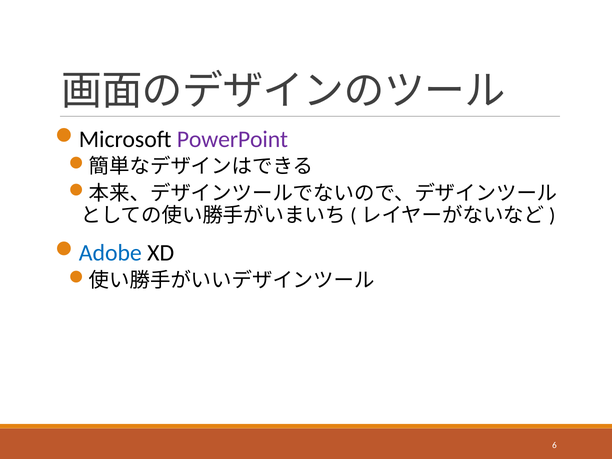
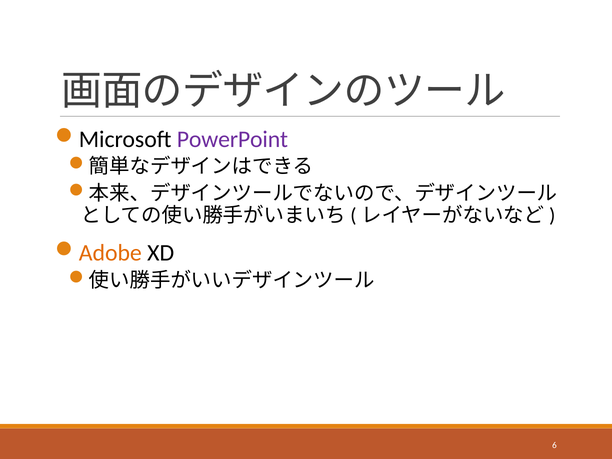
Adobe colour: blue -> orange
